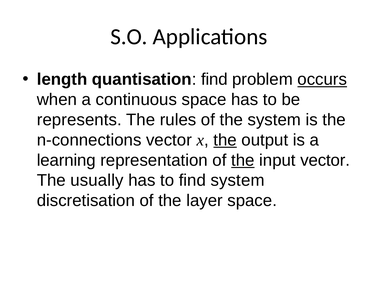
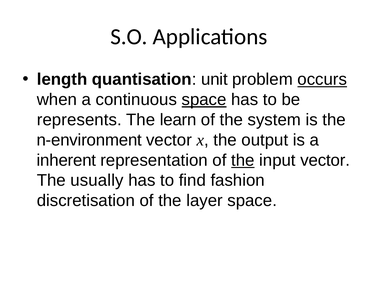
quantisation find: find -> unit
space at (204, 99) underline: none -> present
rules: rules -> learn
n-connections: n-connections -> n-environment
the at (225, 140) underline: present -> none
learning: learning -> inherent
find system: system -> fashion
